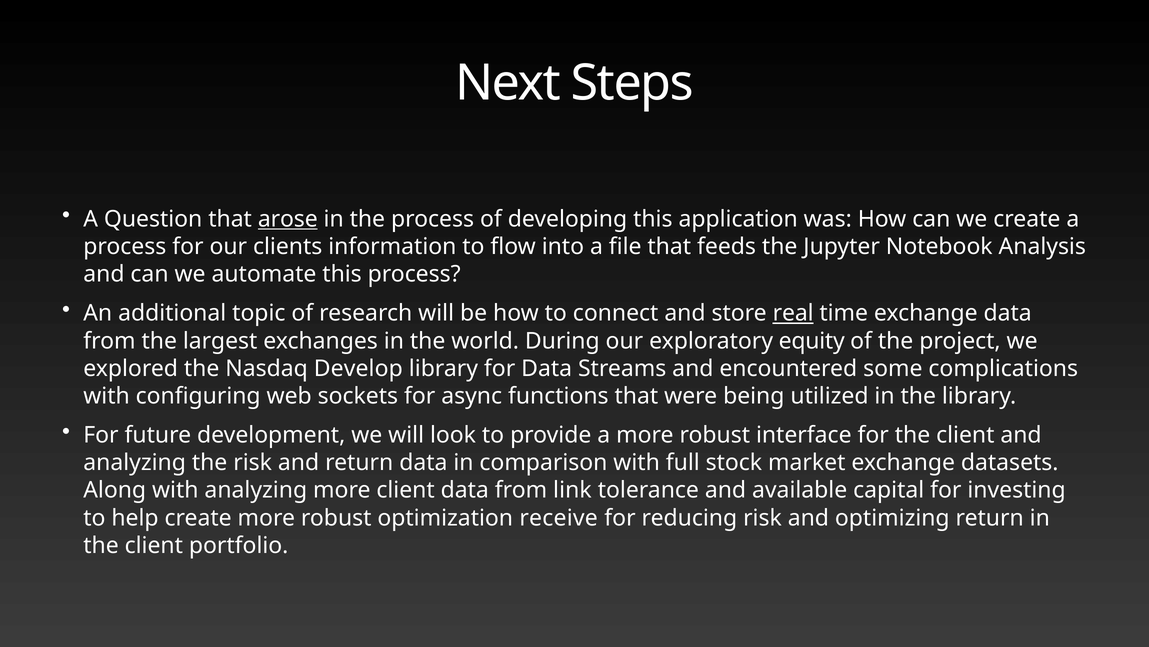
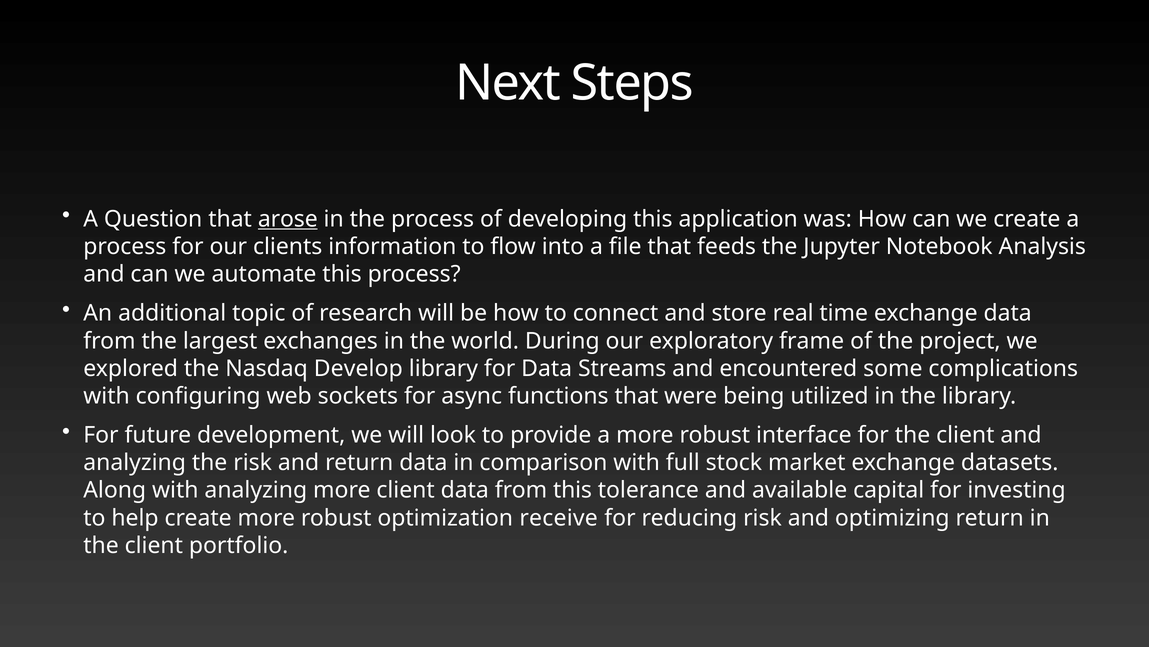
real underline: present -> none
equity: equity -> frame
from link: link -> this
